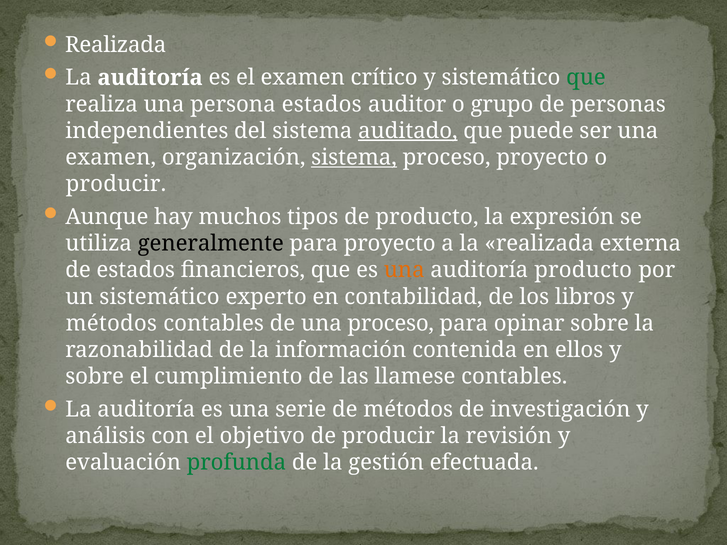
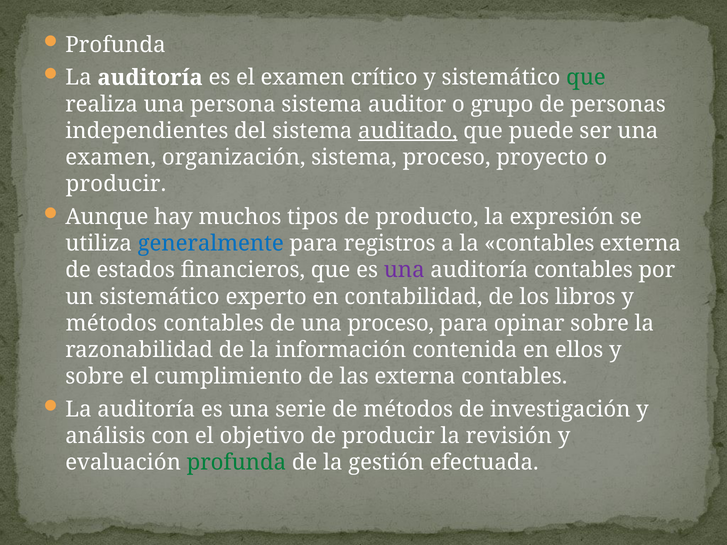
Realizada at (116, 45): Realizada -> Profunda
persona estados: estados -> sistema
sistema at (354, 158) underline: present -> none
generalmente colour: black -> blue
para proyecto: proyecto -> registros
la realizada: realizada -> contables
una at (404, 270) colour: orange -> purple
auditoría producto: producto -> contables
las llamese: llamese -> externa
